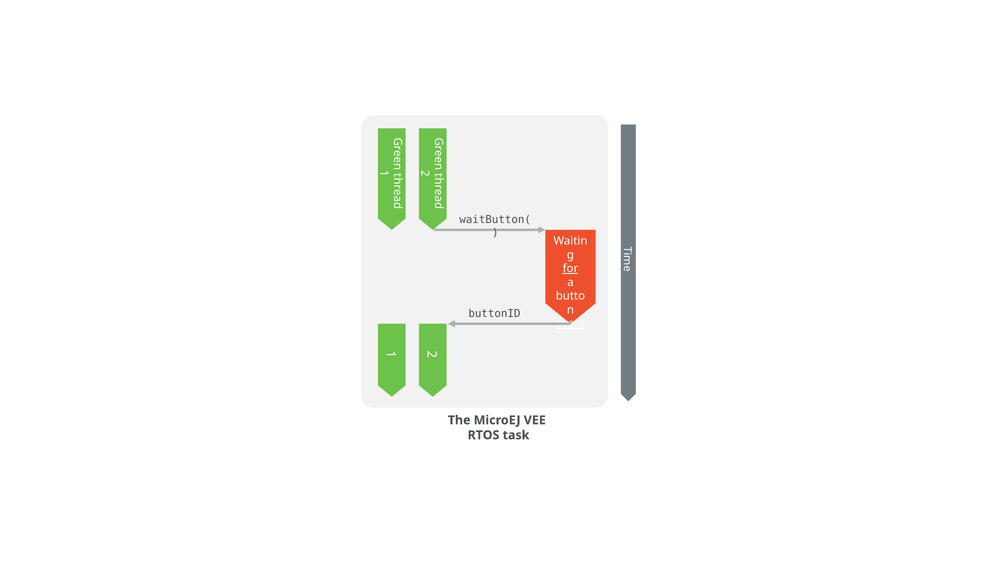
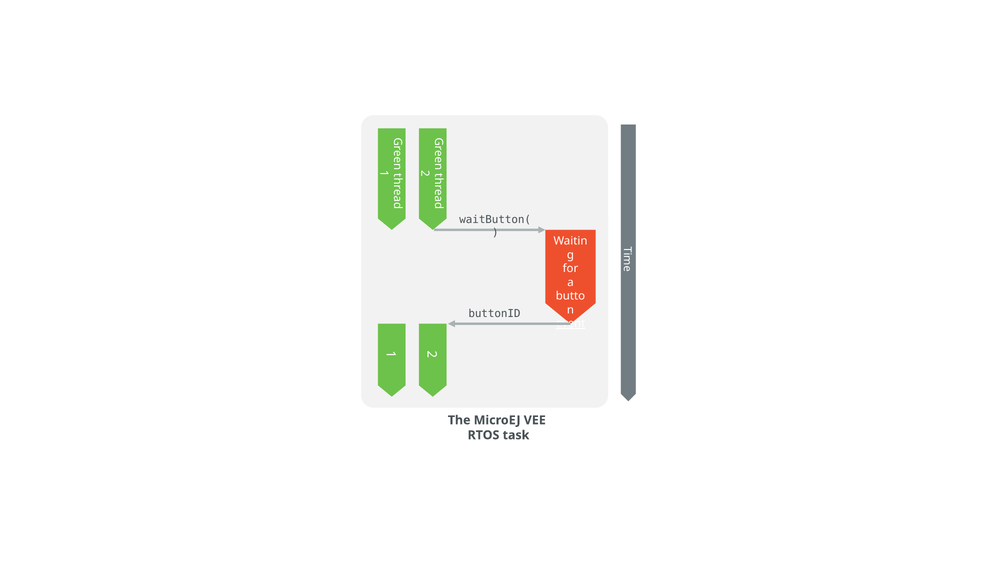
for underline: present -> none
